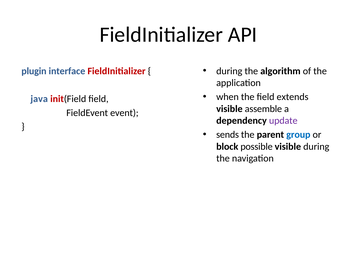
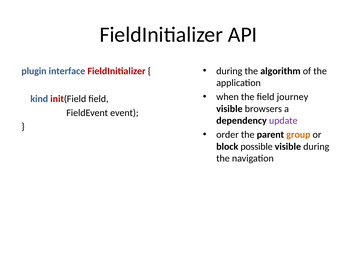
extends: extends -> journey
java: java -> kind
assemble: assemble -> browsers
sends: sends -> order
group colour: blue -> orange
